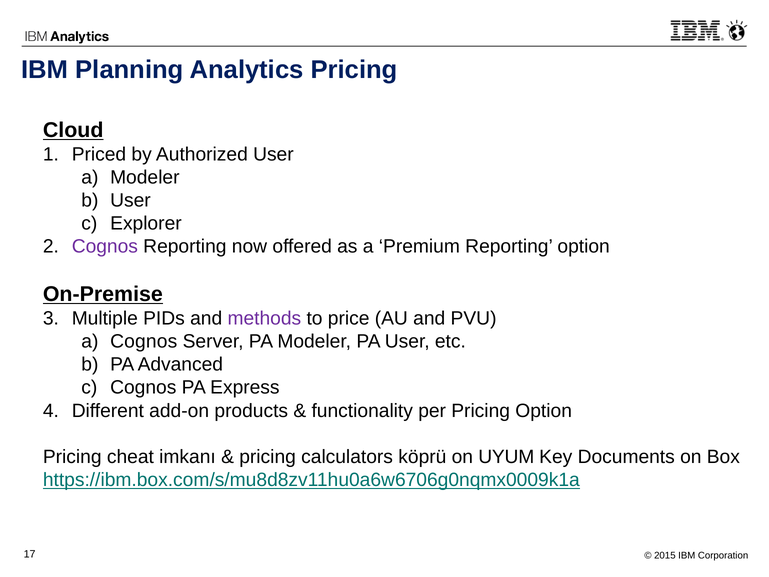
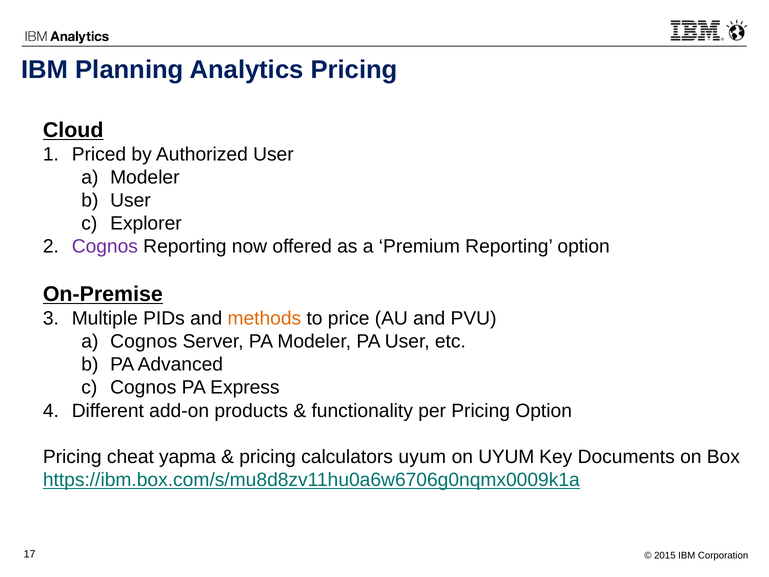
methods colour: purple -> orange
imkanı: imkanı -> yapma
calculators köprü: köprü -> uyum
